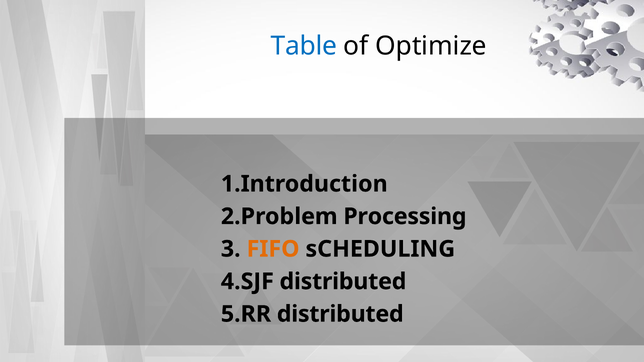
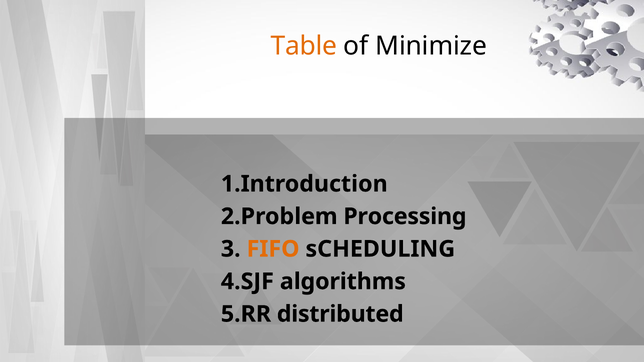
Table colour: blue -> orange
Optimize: Optimize -> Minimize
4.SJF distributed: distributed -> algorithms
